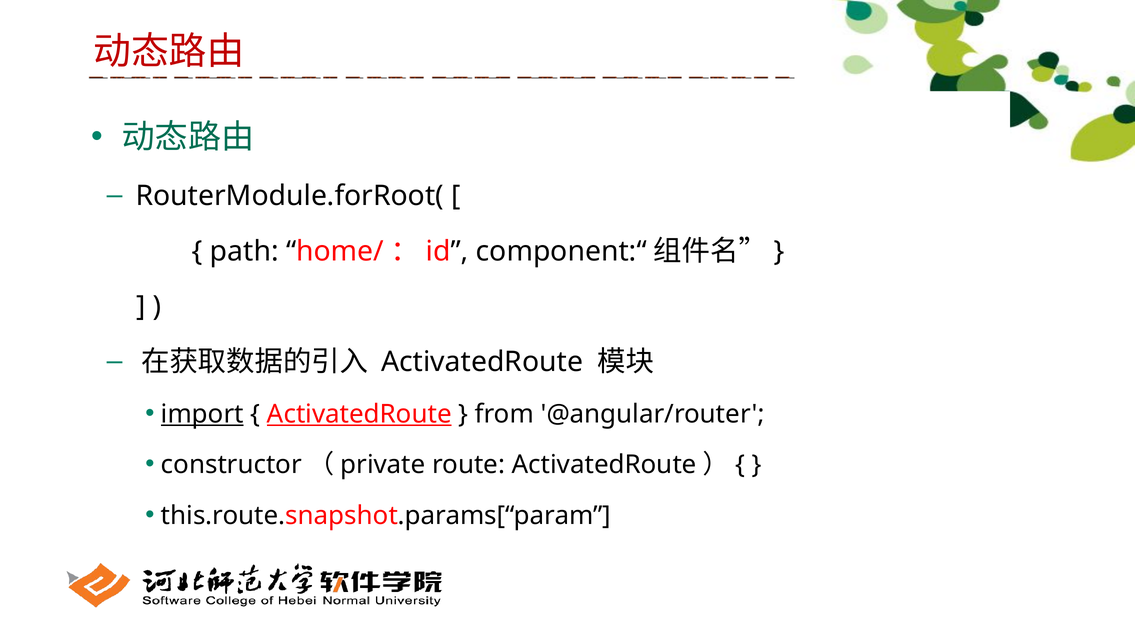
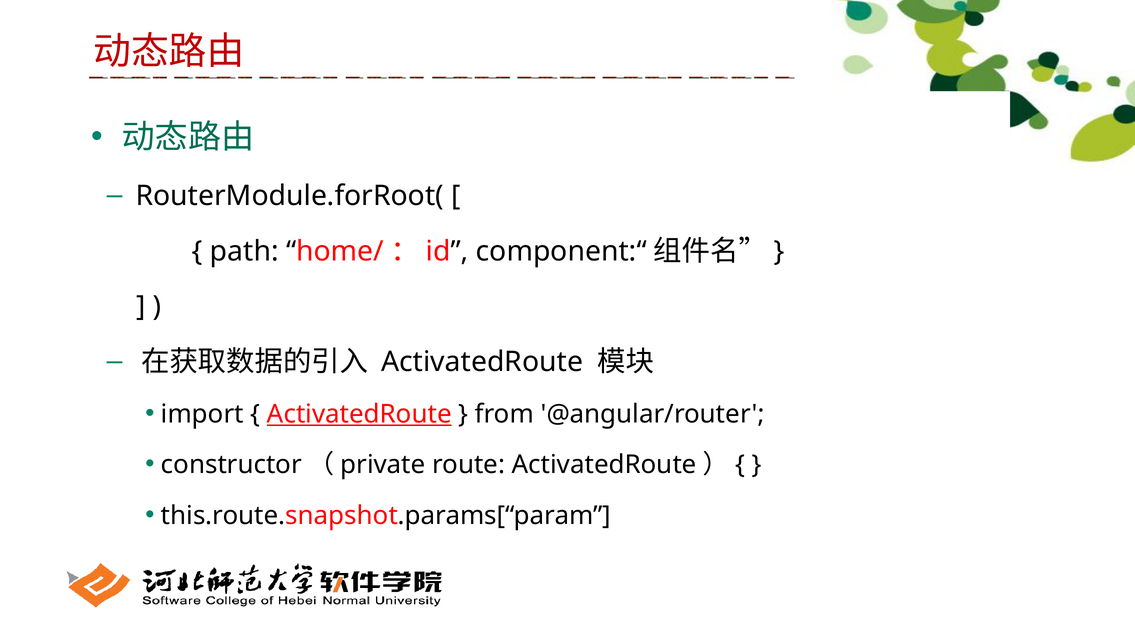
import underline: present -> none
